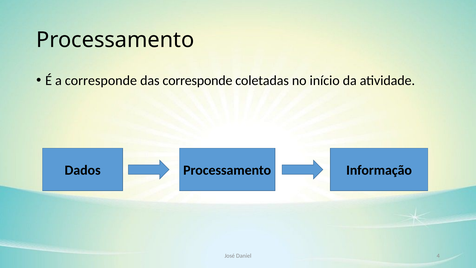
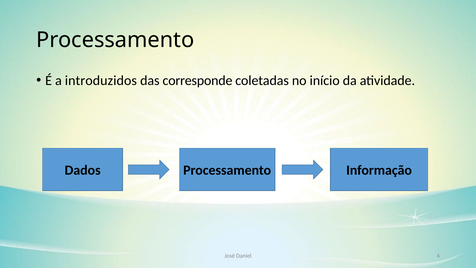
a corresponde: corresponde -> introduzidos
